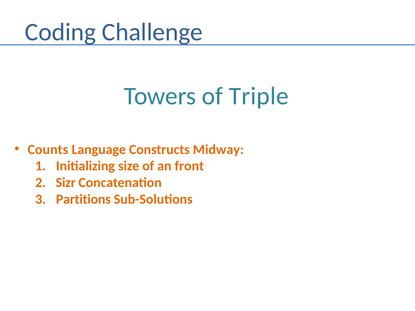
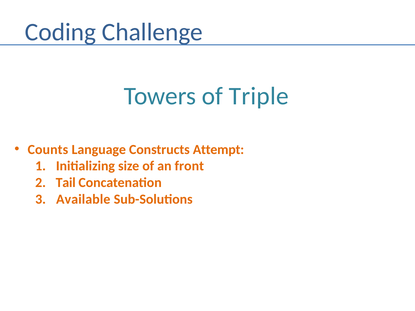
Midway: Midway -> Attempt
Sizr: Sizr -> Tail
Partitions: Partitions -> Available
